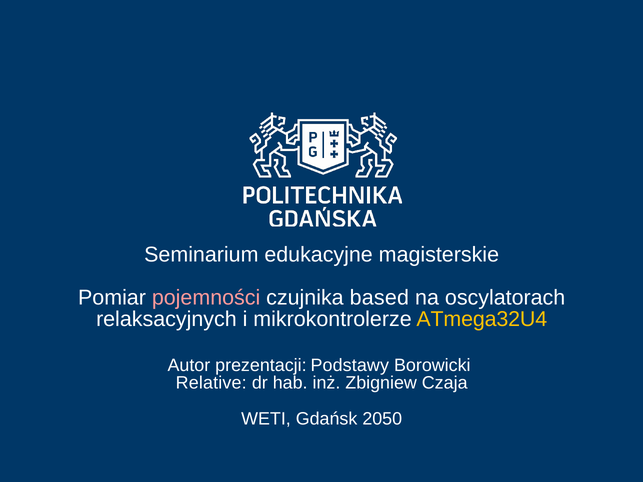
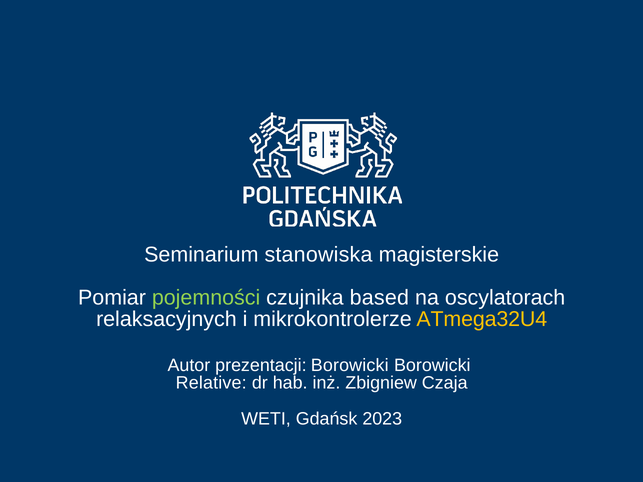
edukacyjne: edukacyjne -> stanowiska
pojemności colour: pink -> light green
prezentacji Podstawy: Podstawy -> Borowicki
2050: 2050 -> 2023
